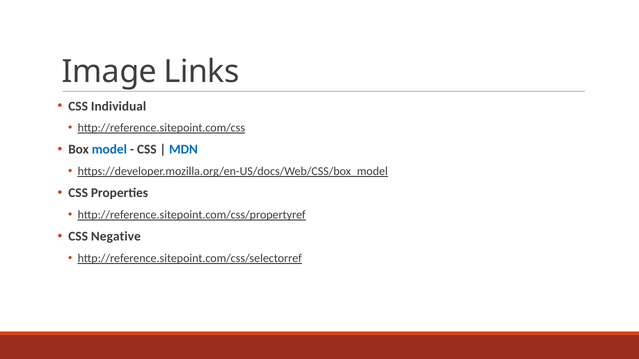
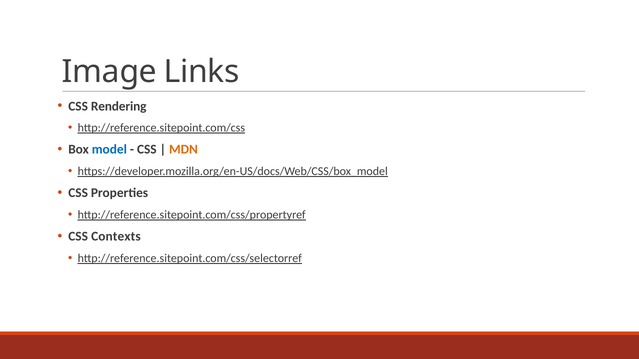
Individual: Individual -> Rendering
MDN colour: blue -> orange
Negative: Negative -> Contexts
